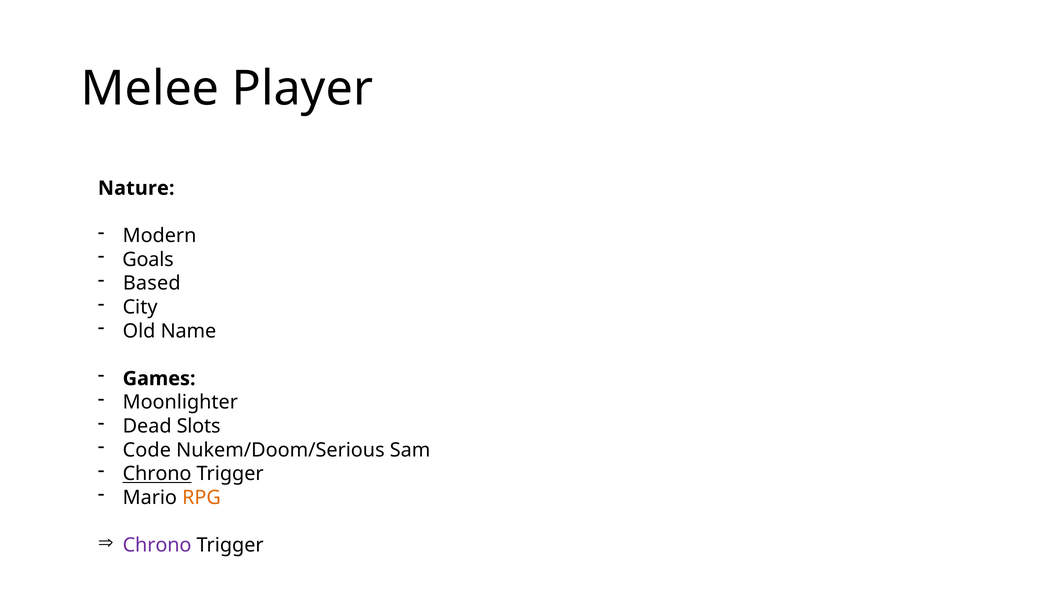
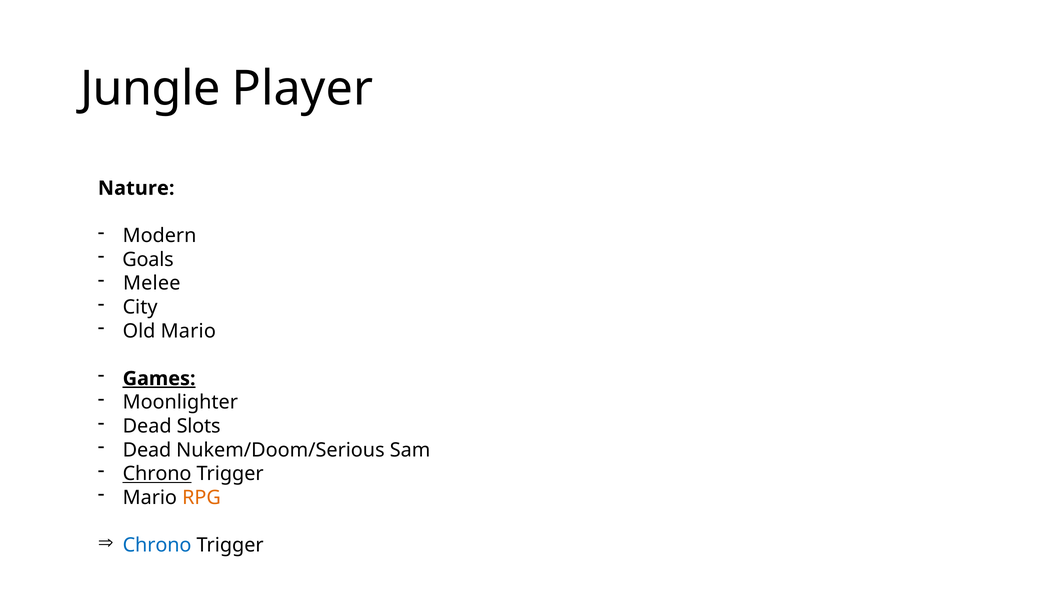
Melee: Melee -> Jungle
Based: Based -> Melee
Old Name: Name -> Mario
Games underline: none -> present
Code at (147, 450): Code -> Dead
Chrono at (157, 545) colour: purple -> blue
